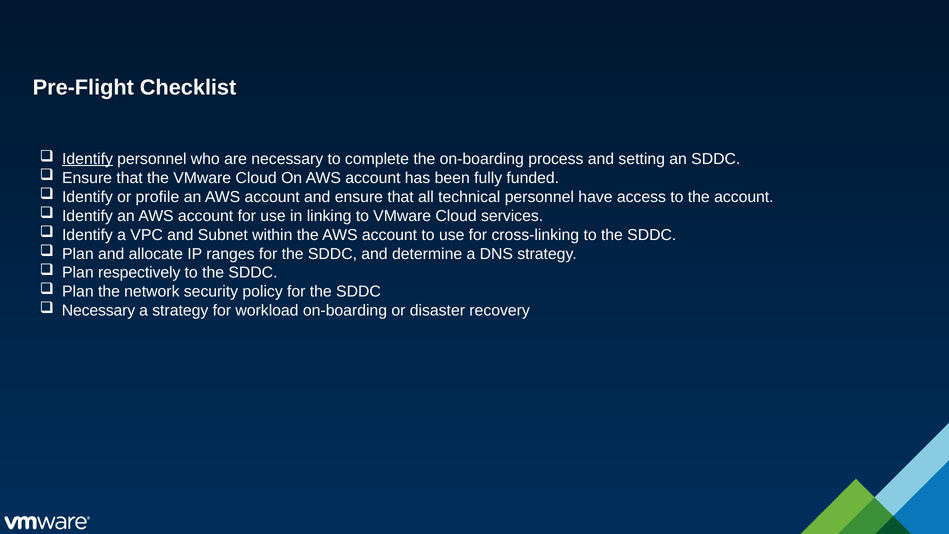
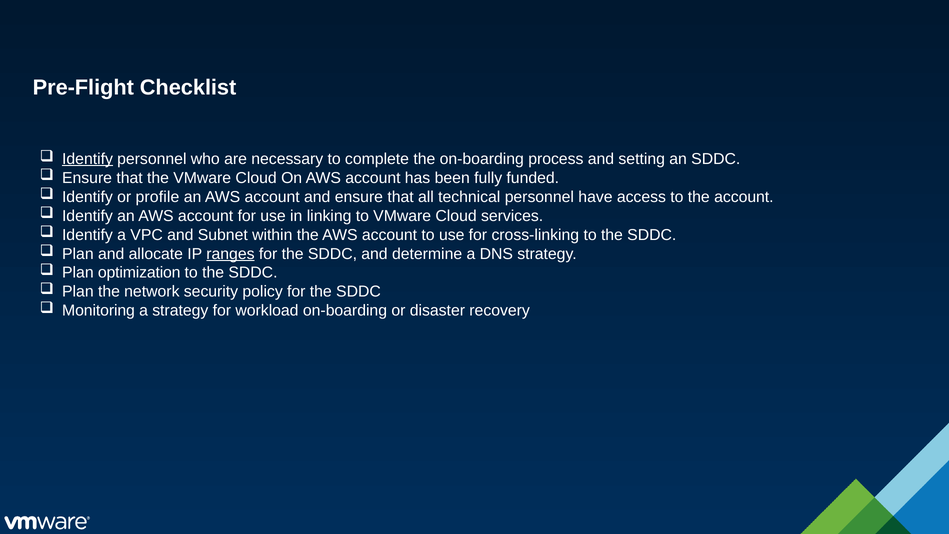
ranges underline: none -> present
respectively: respectively -> optimization
Necessary at (99, 311): Necessary -> Monitoring
